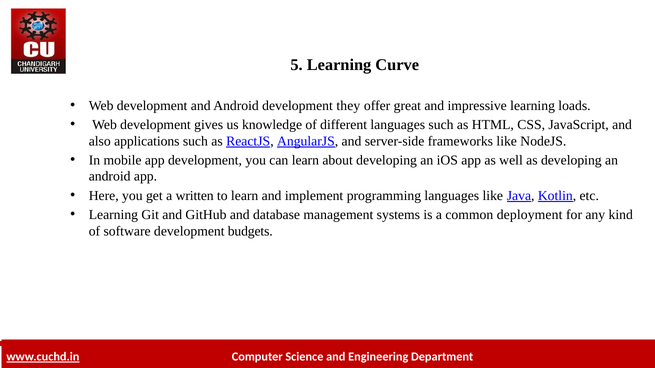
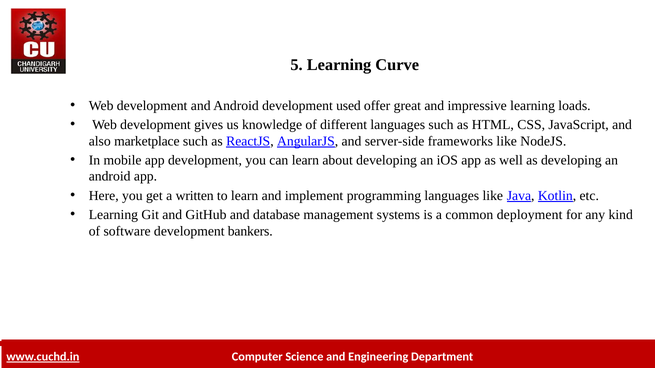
they: they -> used
applications: applications -> marketplace
budgets: budgets -> bankers
